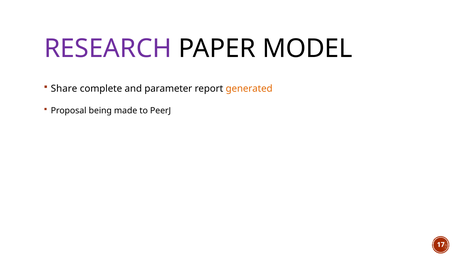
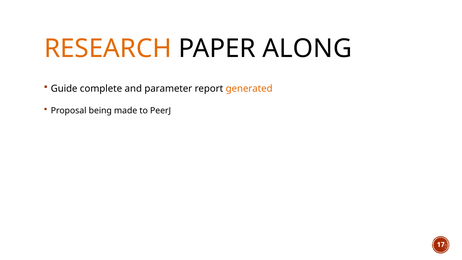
RESEARCH colour: purple -> orange
MODEL: MODEL -> ALONG
Share: Share -> Guide
